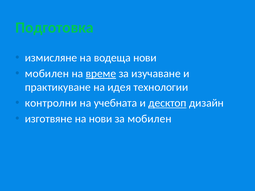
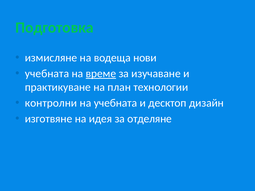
мобилен at (47, 74): мобилен -> учебната
идея: идея -> план
десктоп underline: present -> none
на нови: нови -> идея
за мобилен: мобилен -> отделяне
